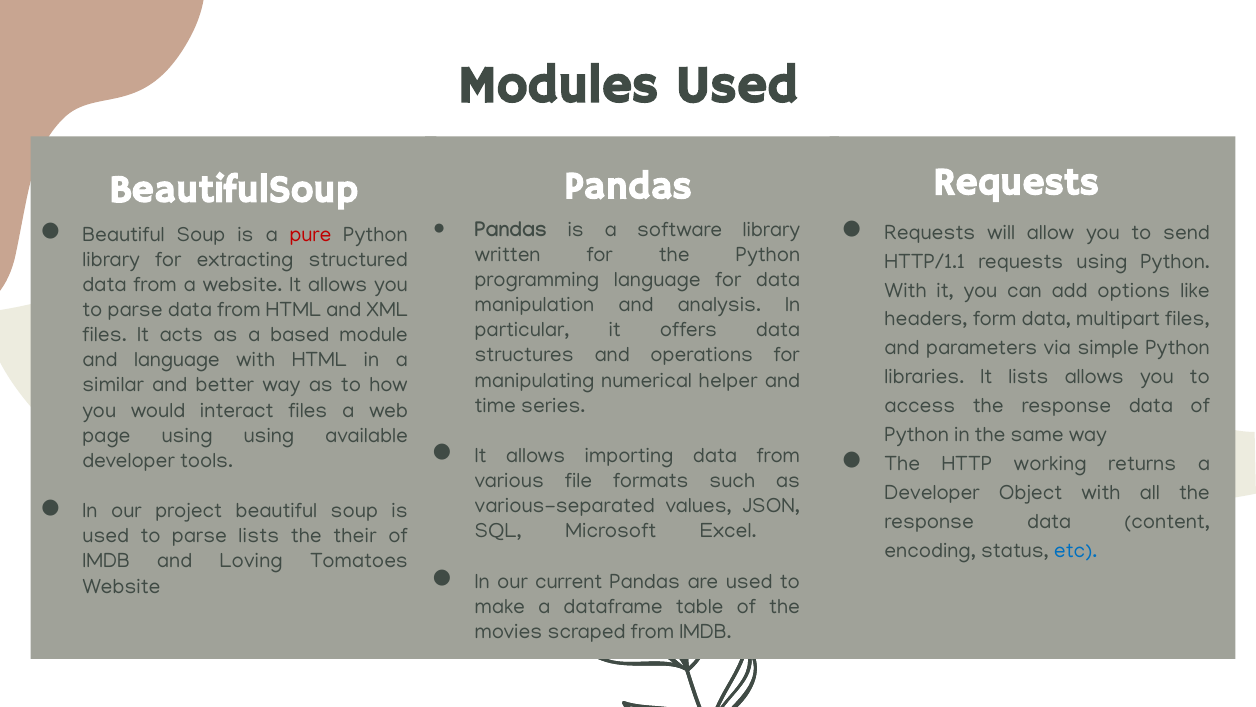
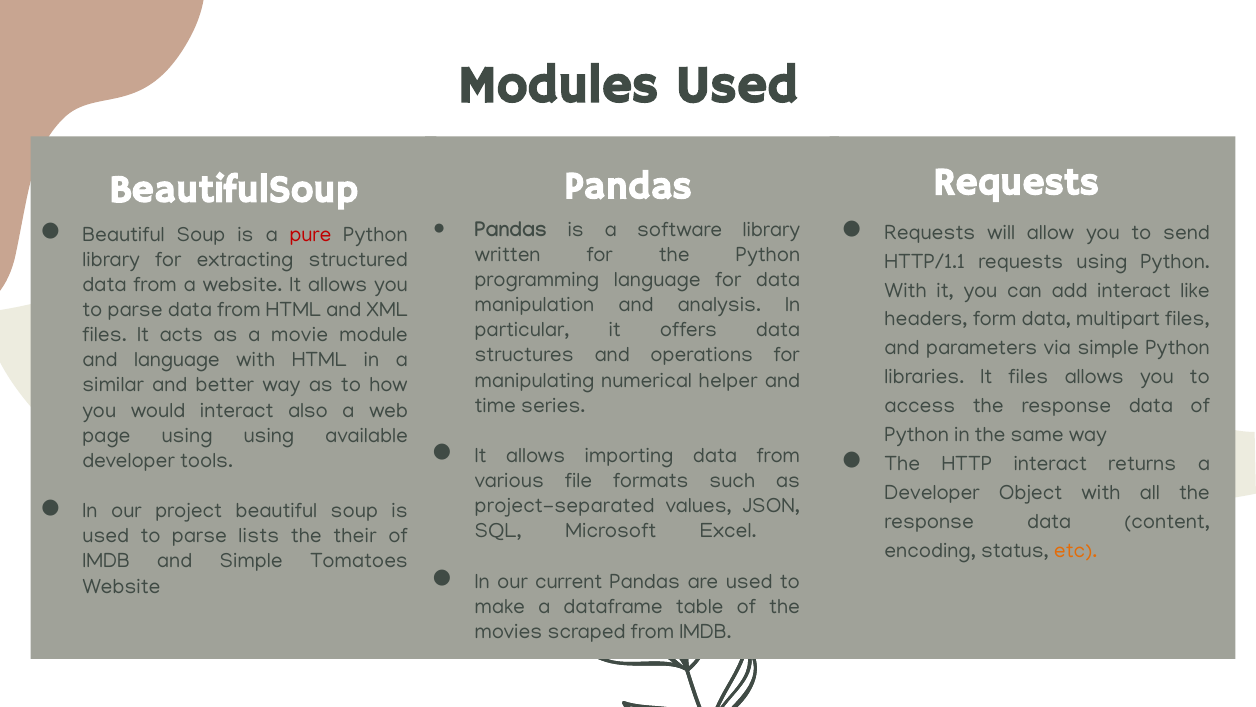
add options: options -> interact
based: based -> movie
It lists: lists -> files
interact files: files -> also
HTTP working: working -> interact
various-separated: various-separated -> project-separated
etc colour: blue -> orange
and Loving: Loving -> Simple
